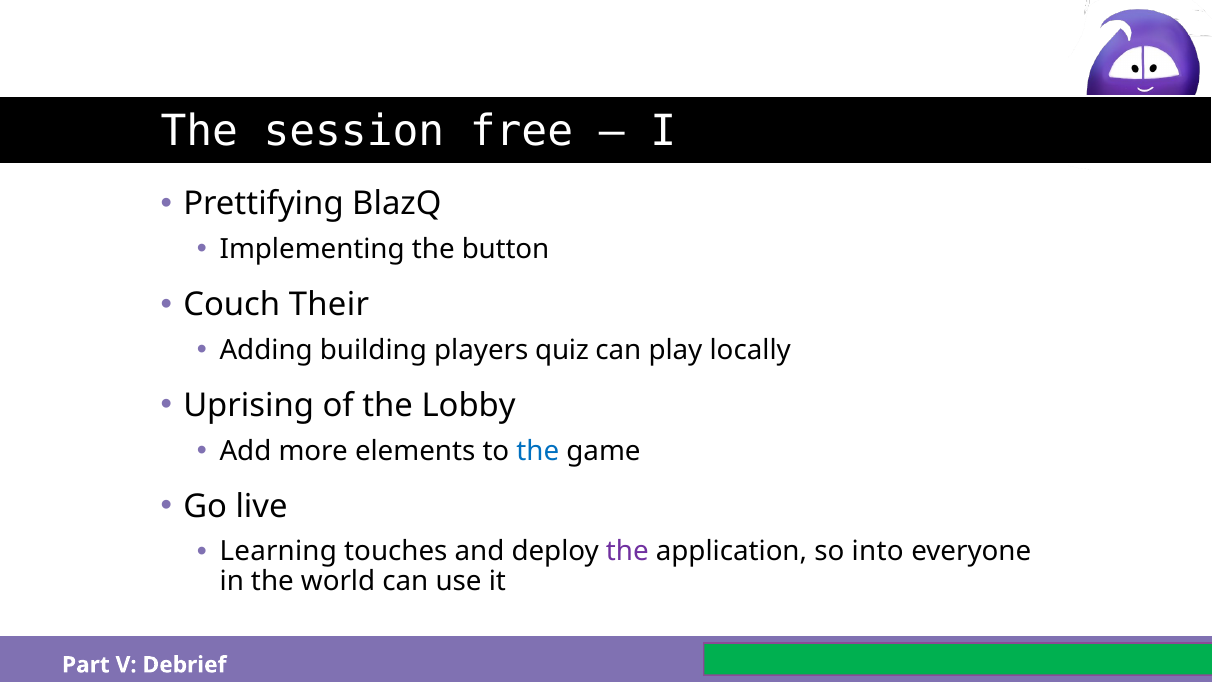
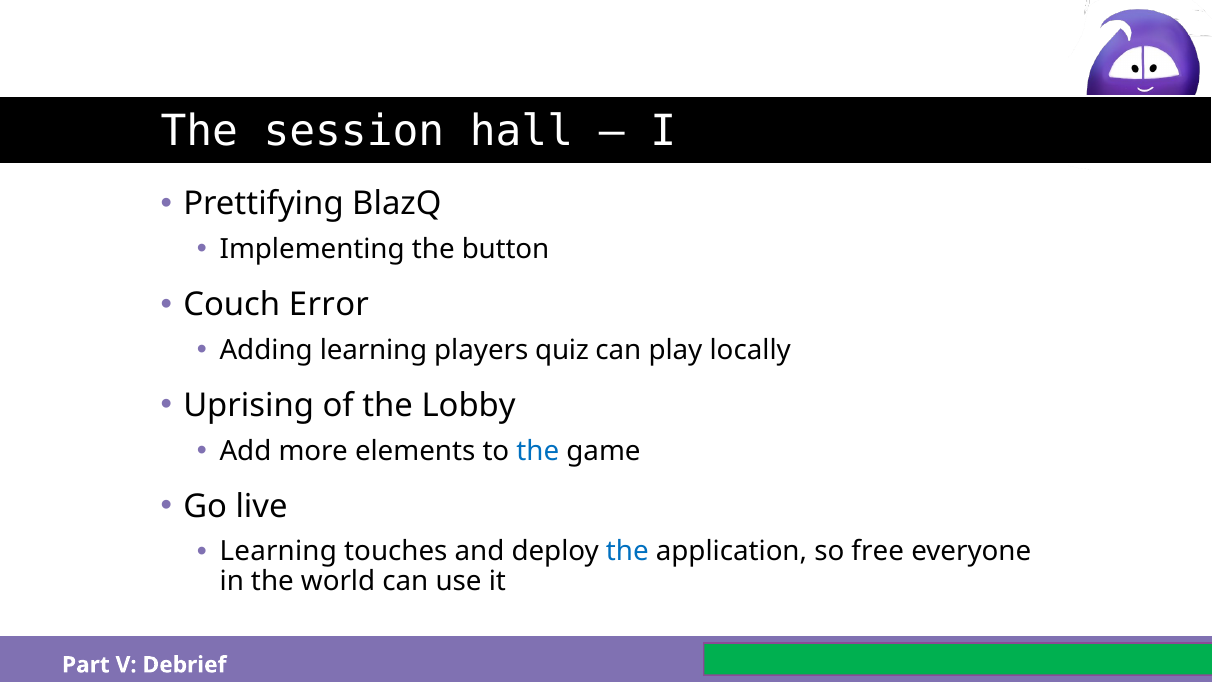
free: free -> hall
Their: Their -> Error
Adding building: building -> learning
the at (627, 552) colour: purple -> blue
into: into -> free
